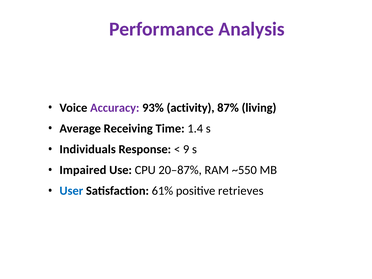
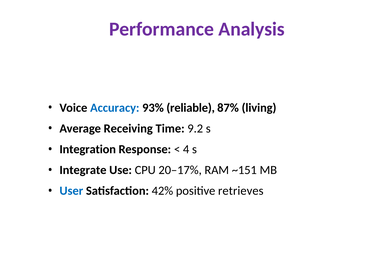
Accuracy colour: purple -> blue
activity: activity -> reliable
1.4: 1.4 -> 9.2
Individuals: Individuals -> Integration
9: 9 -> 4
Impaired: Impaired -> Integrate
20–87%: 20–87% -> 20–17%
~550: ~550 -> ~151
61%: 61% -> 42%
